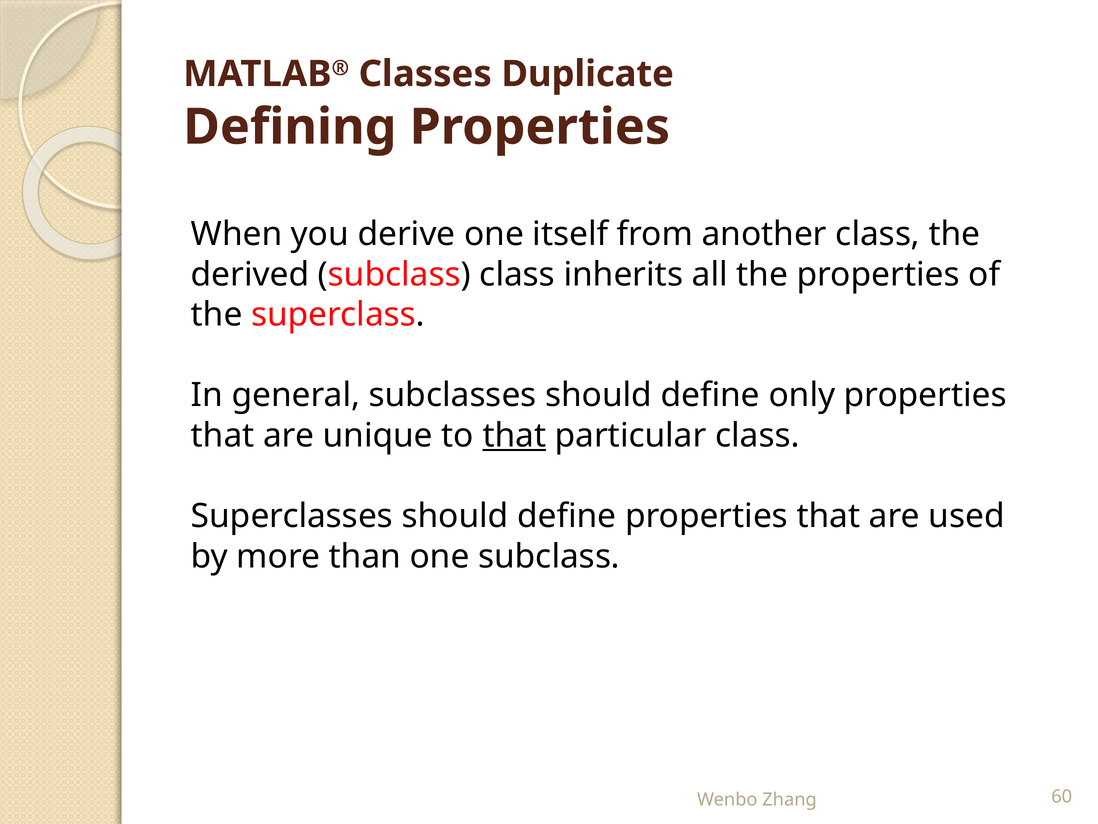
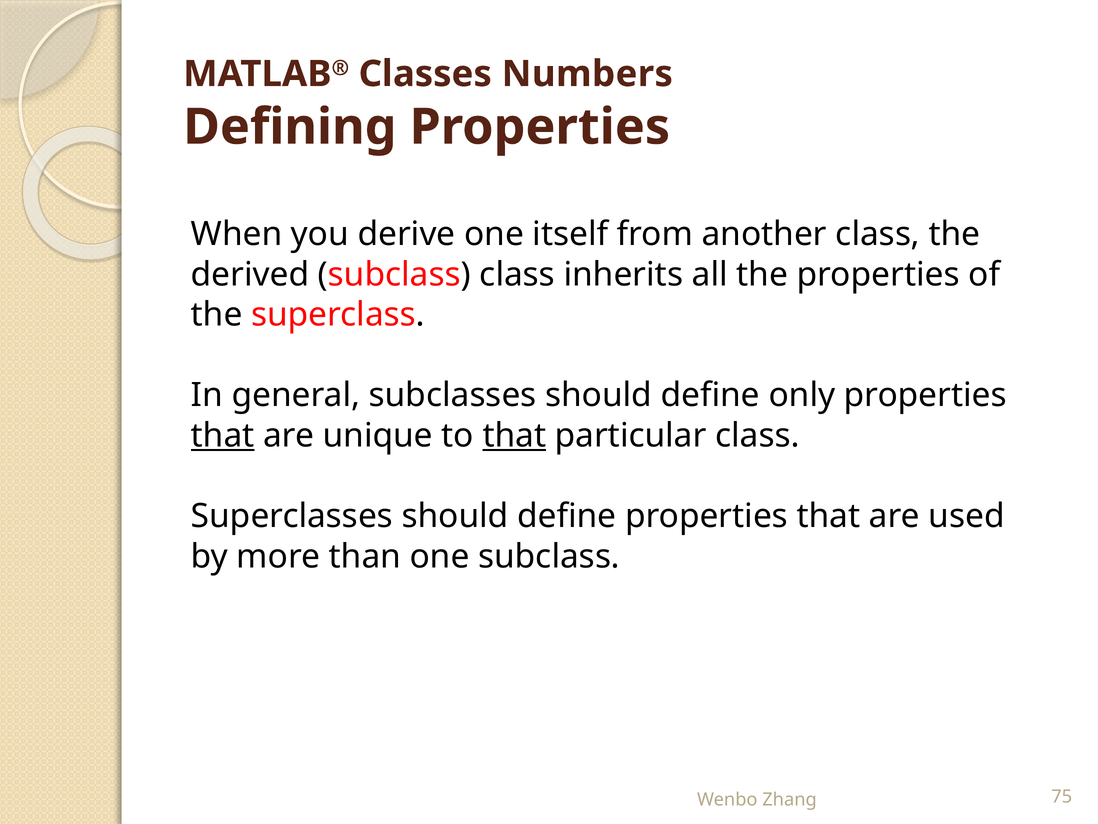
Duplicate: Duplicate -> Numbers
that at (223, 435) underline: none -> present
60: 60 -> 75
